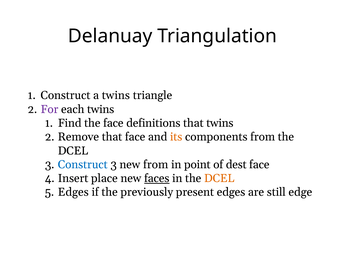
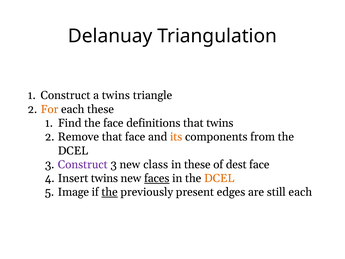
For colour: purple -> orange
each twins: twins -> these
Construct at (83, 164) colour: blue -> purple
new from: from -> class
in point: point -> these
Insert place: place -> twins
Edges at (73, 192): Edges -> Image
the at (110, 192) underline: none -> present
still edge: edge -> each
